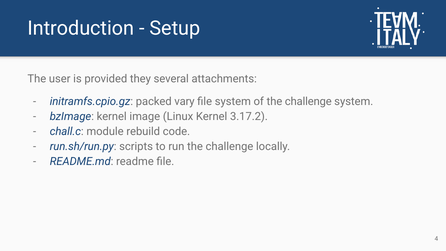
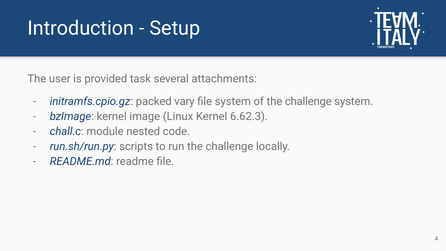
they: they -> task
3.17.2: 3.17.2 -> 6.62.3
rebuild: rebuild -> nested
